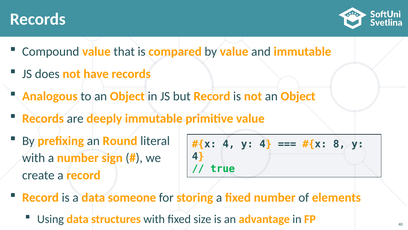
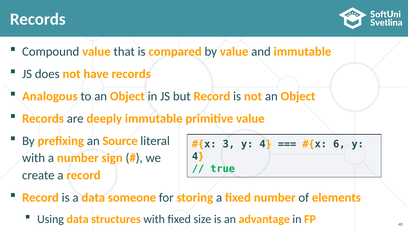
Round: Round -> Source
4 at (229, 144): 4 -> 3
8: 8 -> 6
